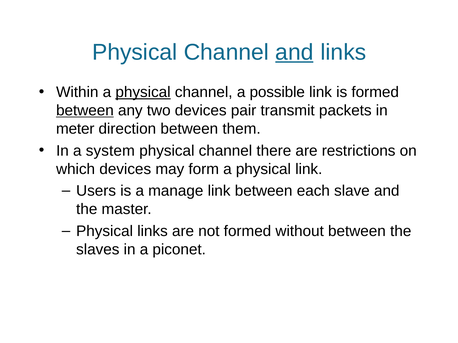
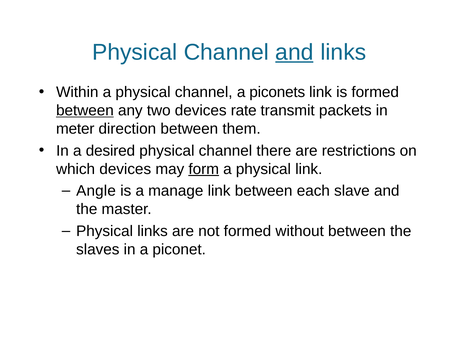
physical at (143, 92) underline: present -> none
possible: possible -> piconets
pair: pair -> rate
system: system -> desired
form underline: none -> present
Users: Users -> Angle
